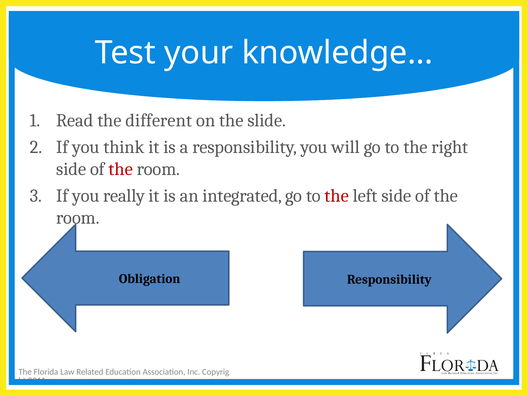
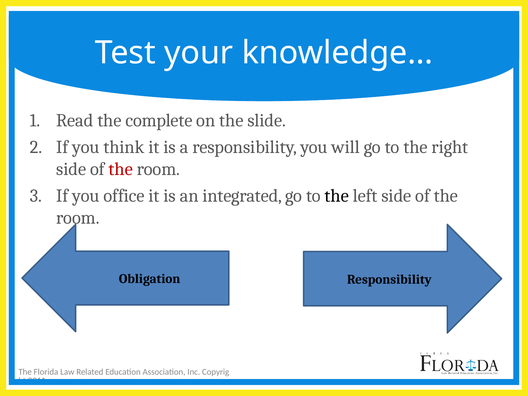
different: different -> complete
really: really -> office
the at (337, 196) colour: red -> black
